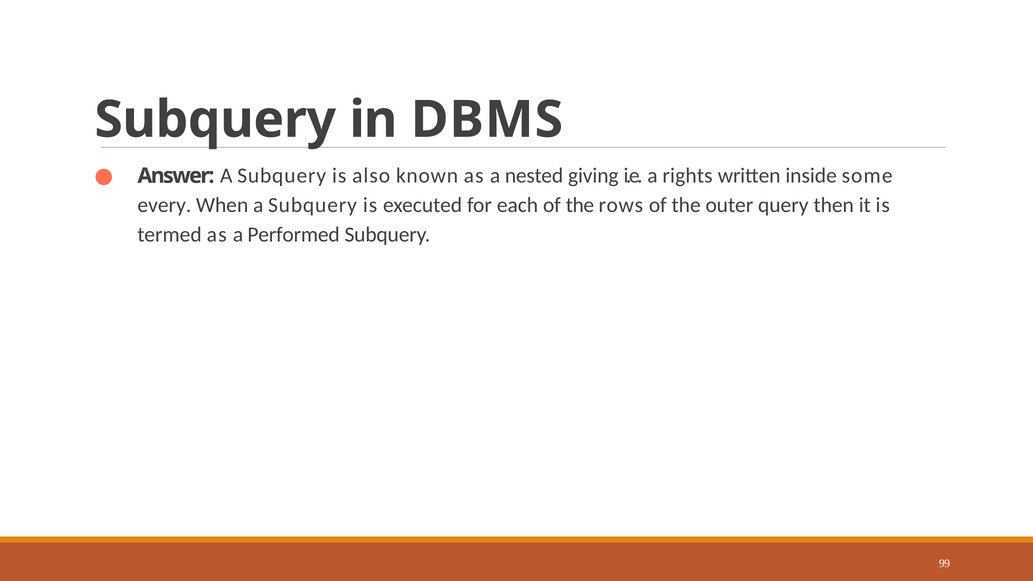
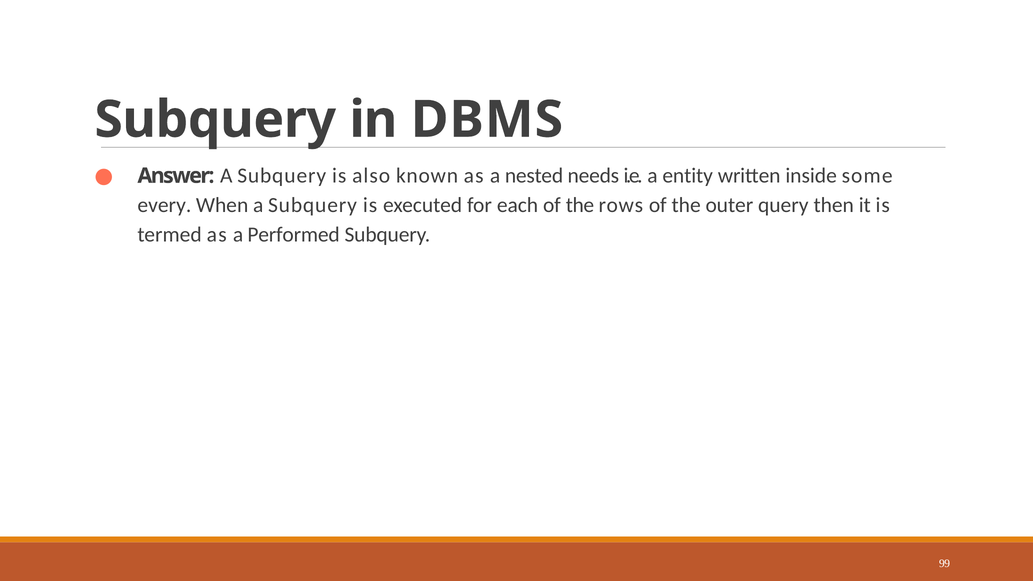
giving: giving -> needs
rights: rights -> entity
